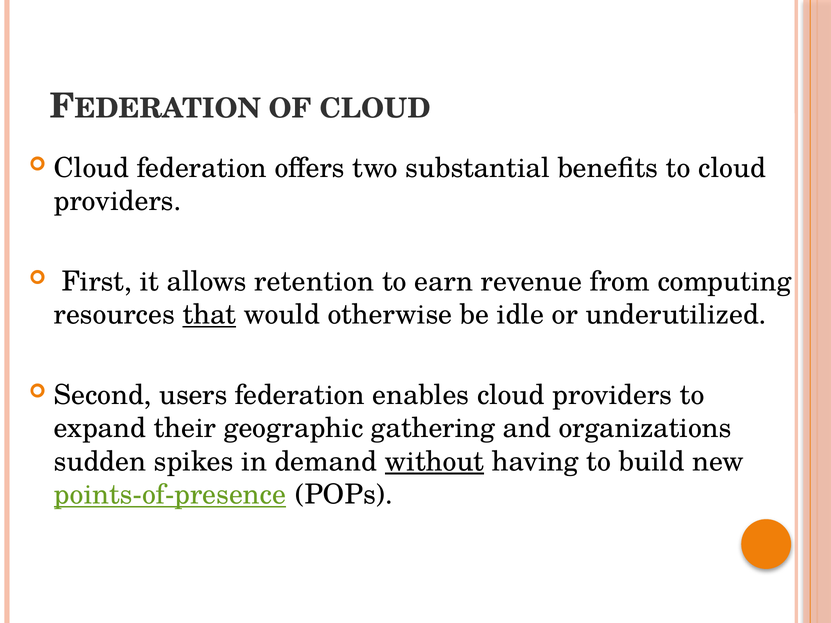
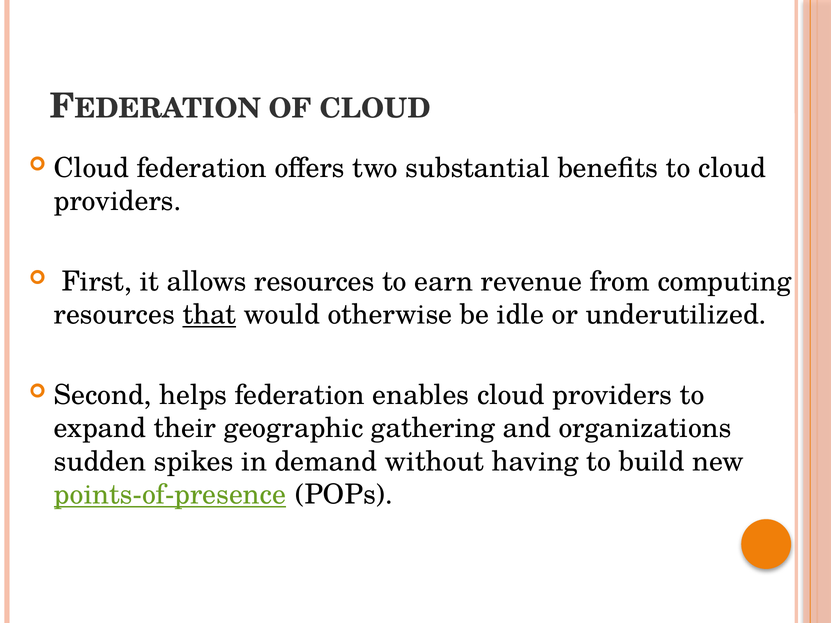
allows retention: retention -> resources
users: users -> helps
without underline: present -> none
